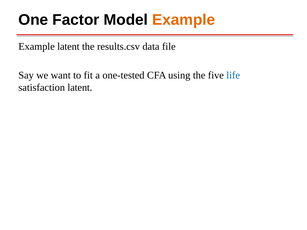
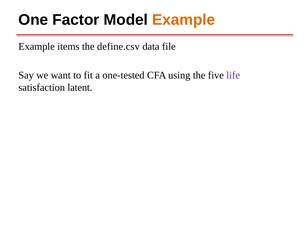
Example latent: latent -> items
results.csv: results.csv -> define.csv
life colour: blue -> purple
